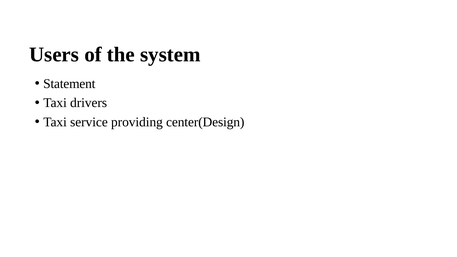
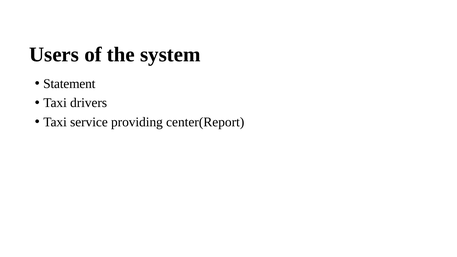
center(Design: center(Design -> center(Report
